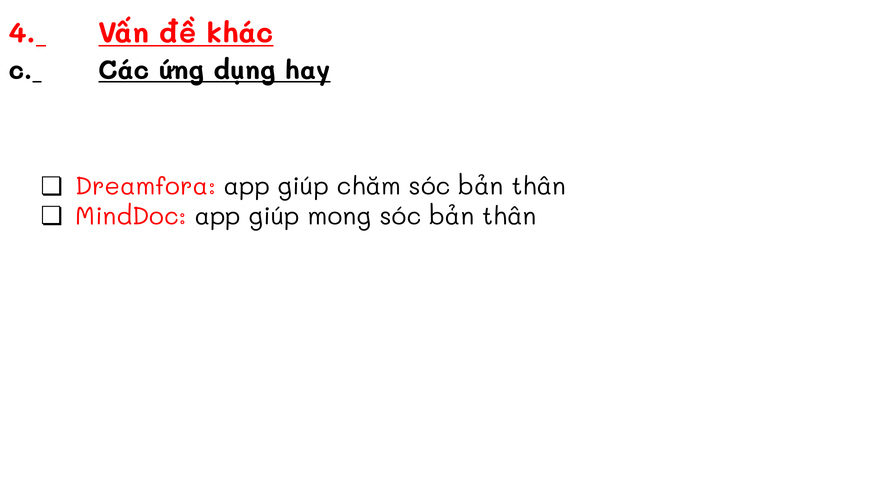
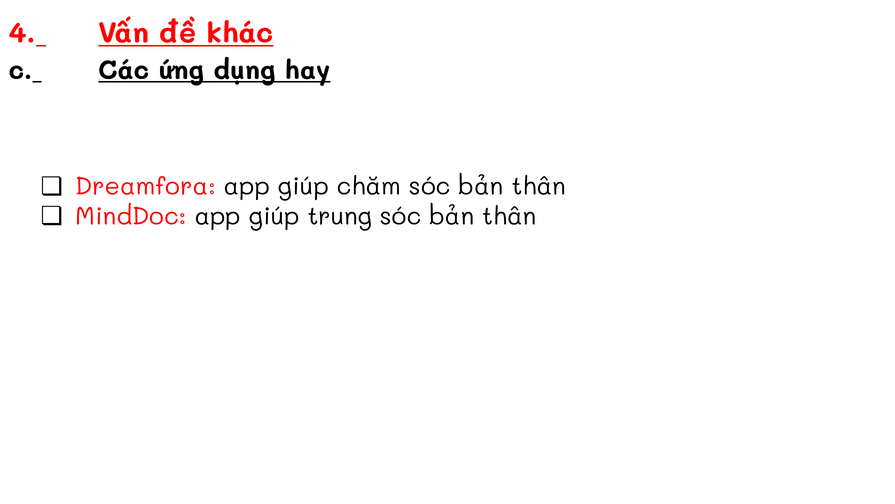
mong: mong -> trung
